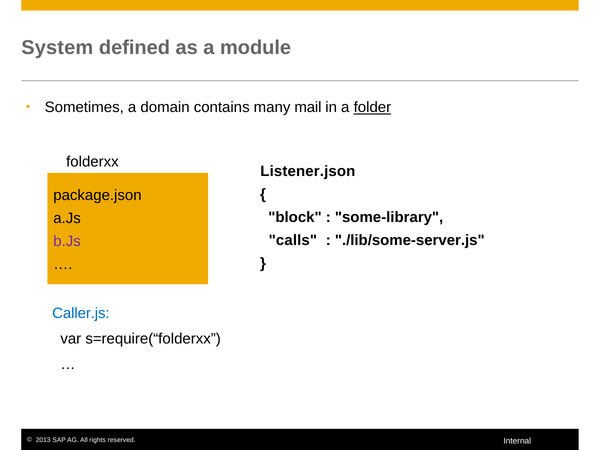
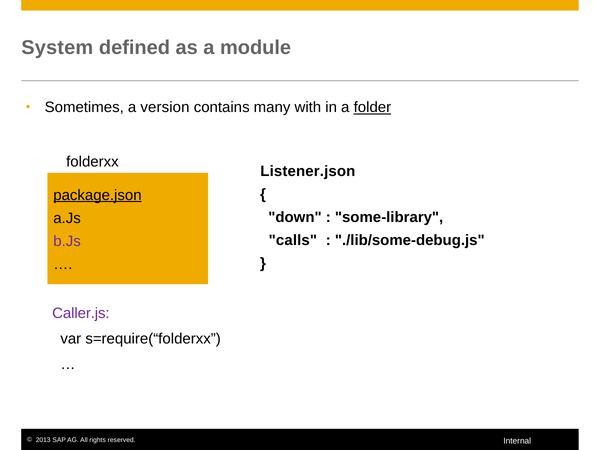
domain: domain -> version
mail: mail -> with
package.json underline: none -> present
block: block -> down
./lib/some-server.js: ./lib/some-server.js -> ./lib/some-debug.js
Caller.js colour: blue -> purple
